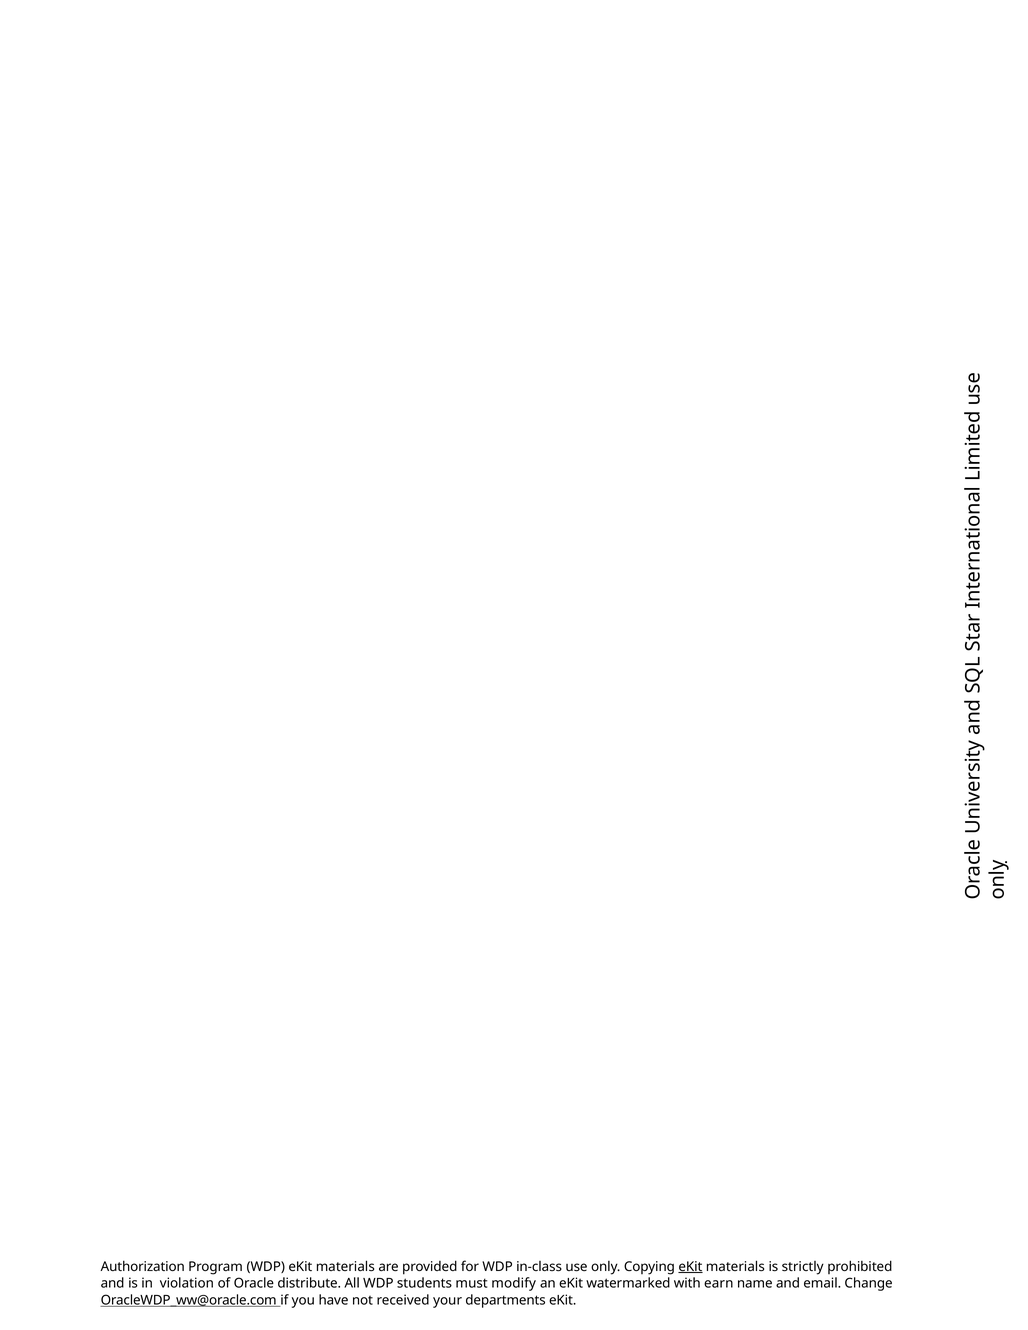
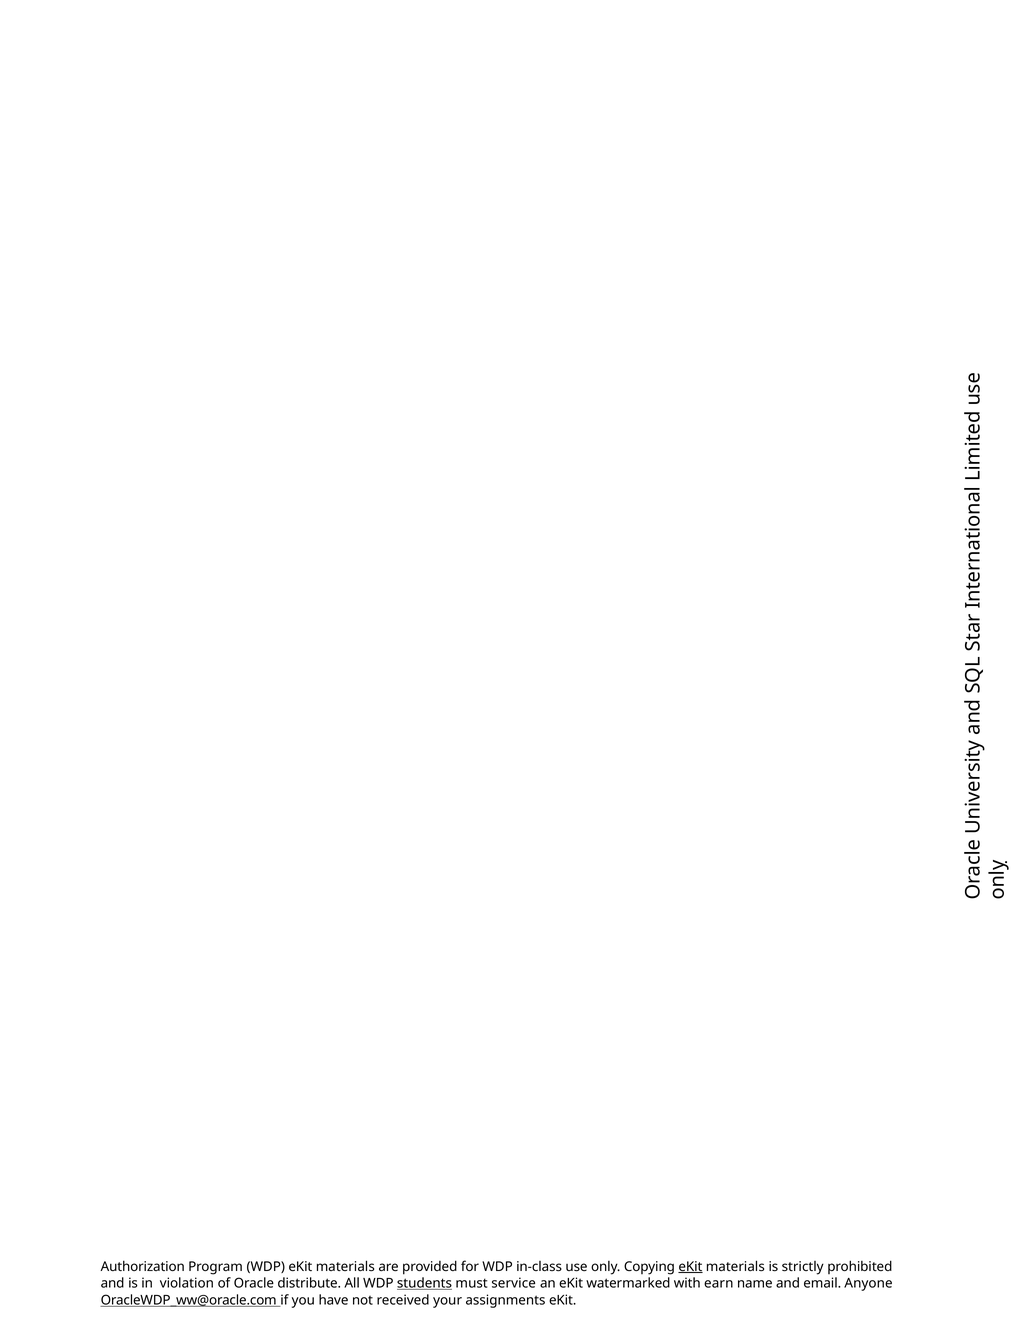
students underline: none -> present
modify: modify -> service
Change: Change -> Anyone
departments: departments -> assignments
